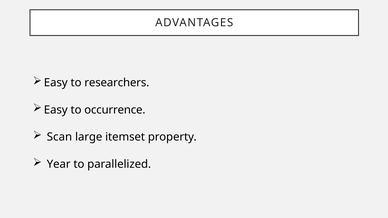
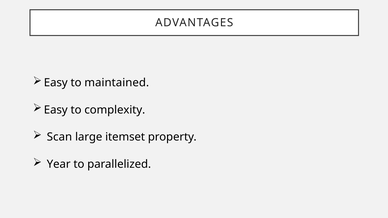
researchers: researchers -> maintained
occurrence: occurrence -> complexity
